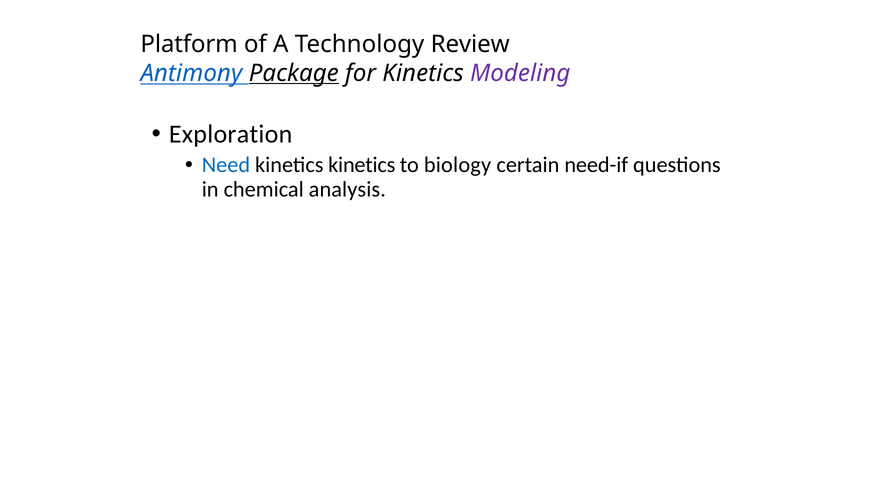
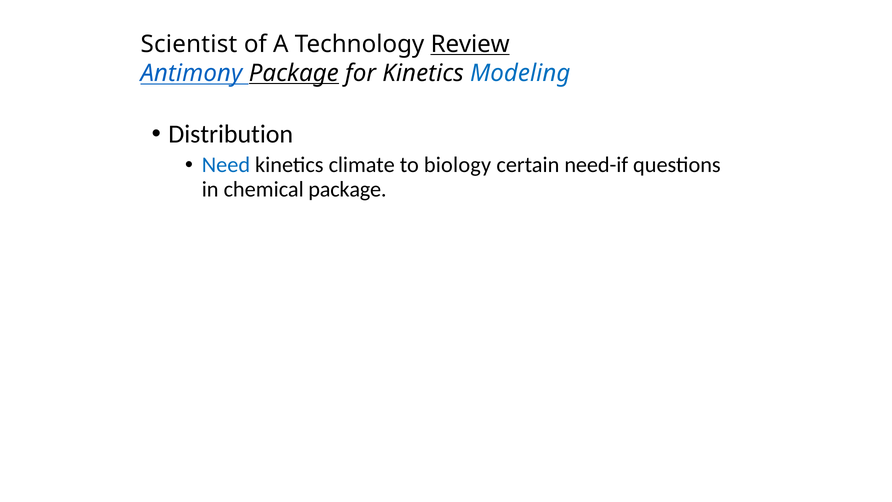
Platform: Platform -> Scientist
Review underline: none -> present
Modeling colour: purple -> blue
Exploration: Exploration -> Distribution
kinetics kinetics: kinetics -> climate
chemical analysis: analysis -> package
